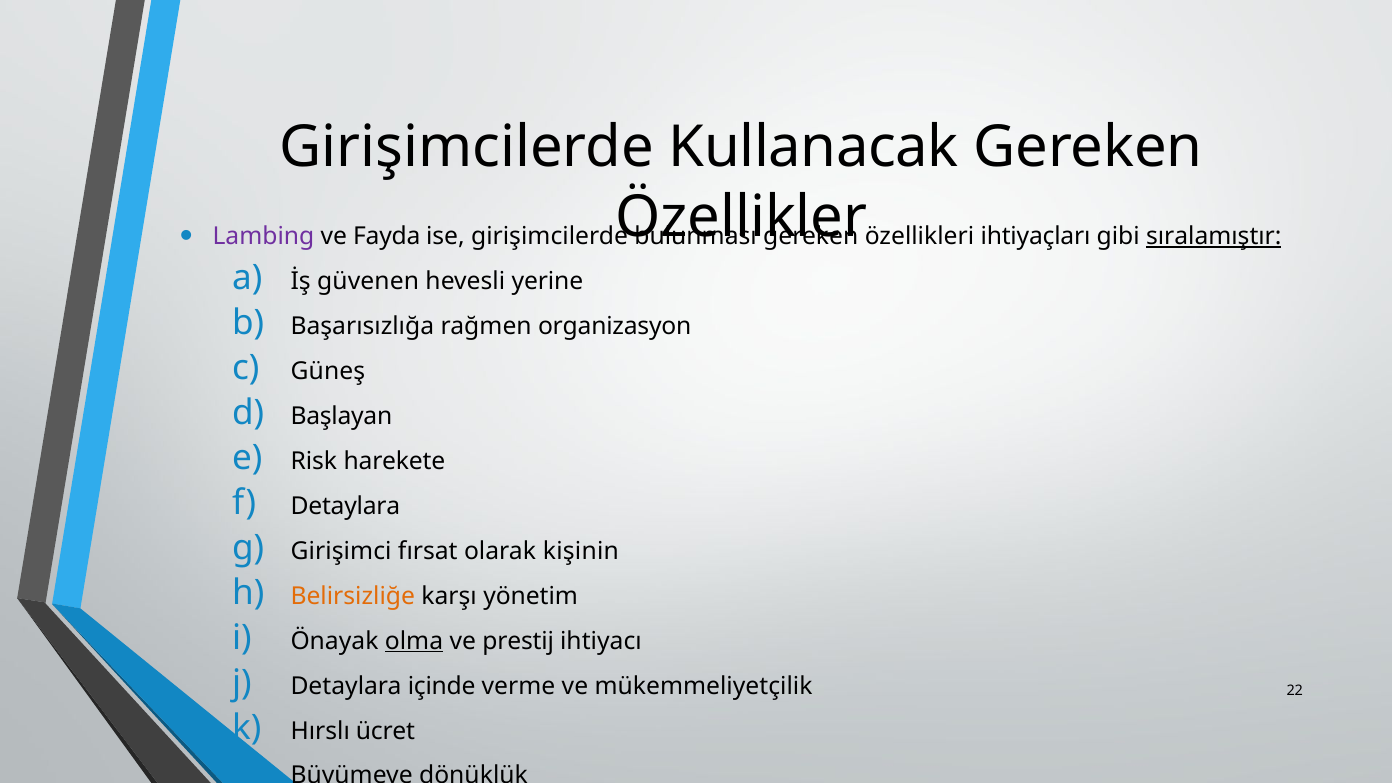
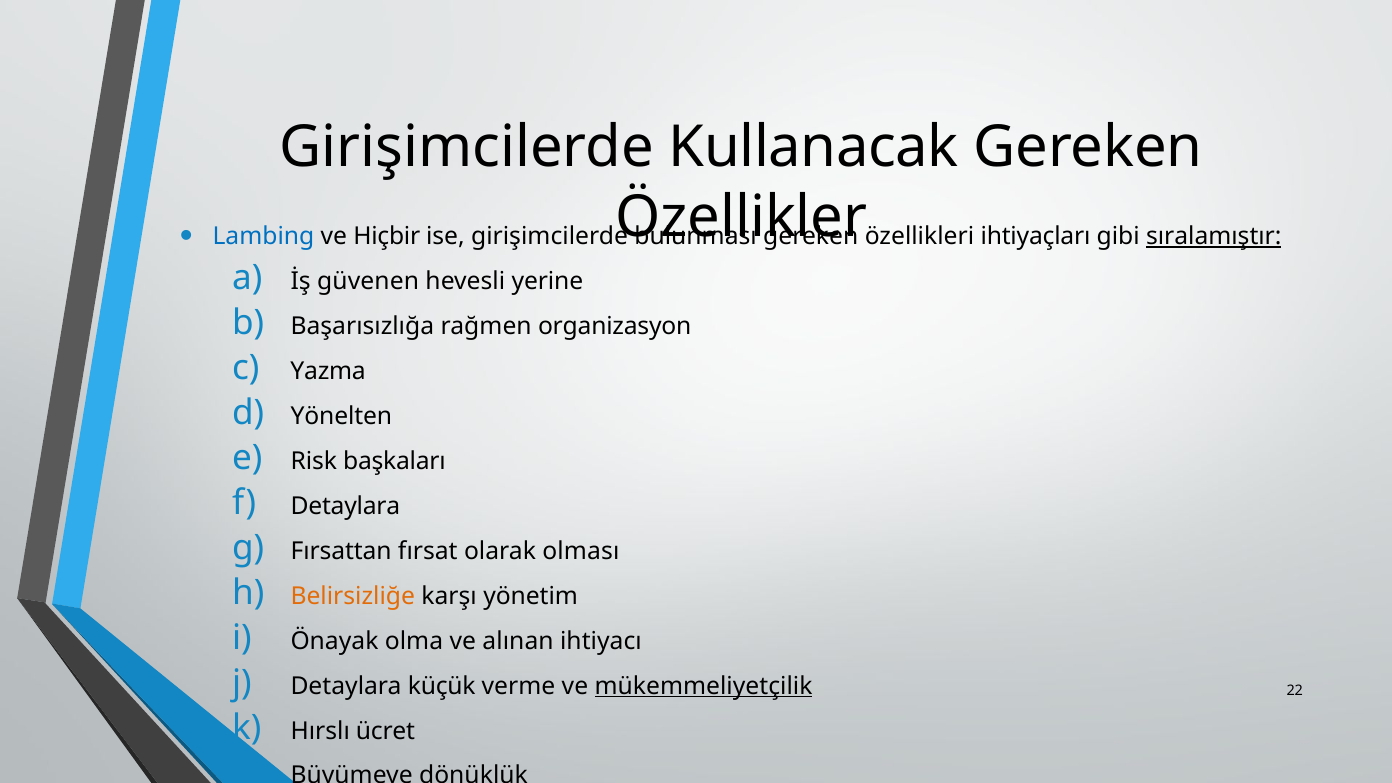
Lambing colour: purple -> blue
Fayda: Fayda -> Hiçbir
Güneş: Güneş -> Yazma
Başlayan: Başlayan -> Yönelten
harekete: harekete -> başkaları
Girişimci: Girişimci -> Fırsattan
kişinin: kişinin -> olması
olma underline: present -> none
prestij: prestij -> alınan
içinde: içinde -> küçük
mükemmeliyetçilik underline: none -> present
